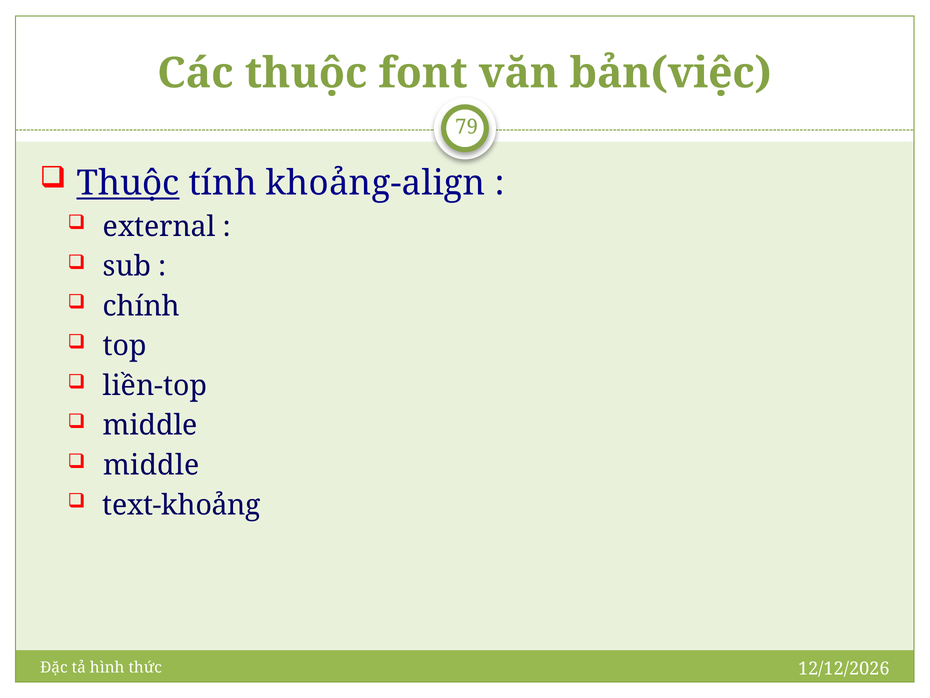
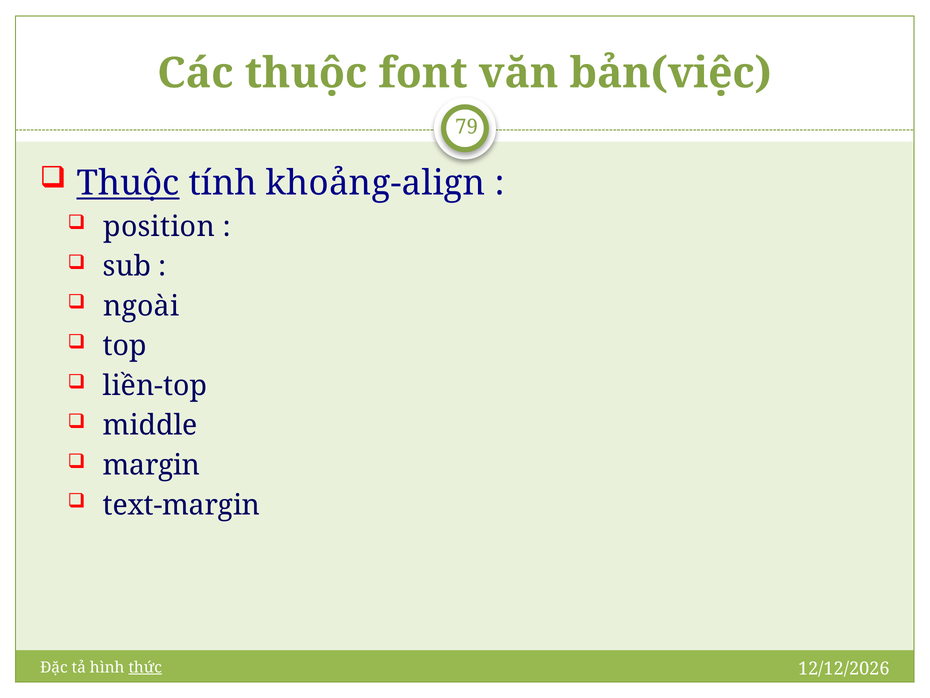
external: external -> position
chính: chính -> ngoài
middle at (151, 465): middle -> margin
text-khoảng: text-khoảng -> text-margin
thức underline: none -> present
